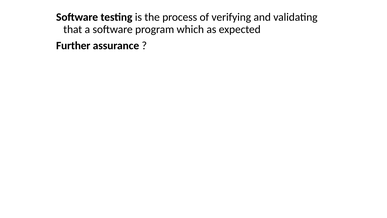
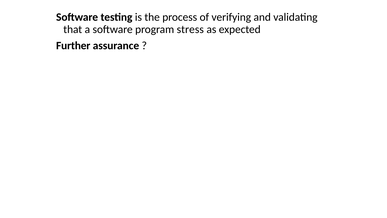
which: which -> stress
